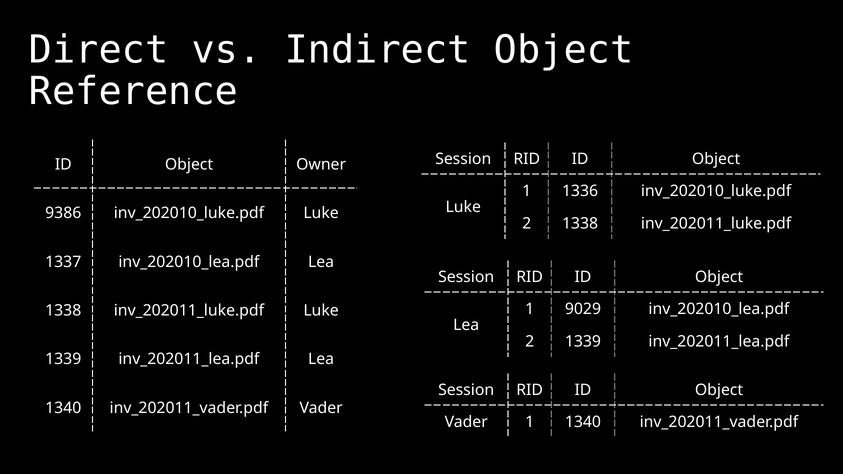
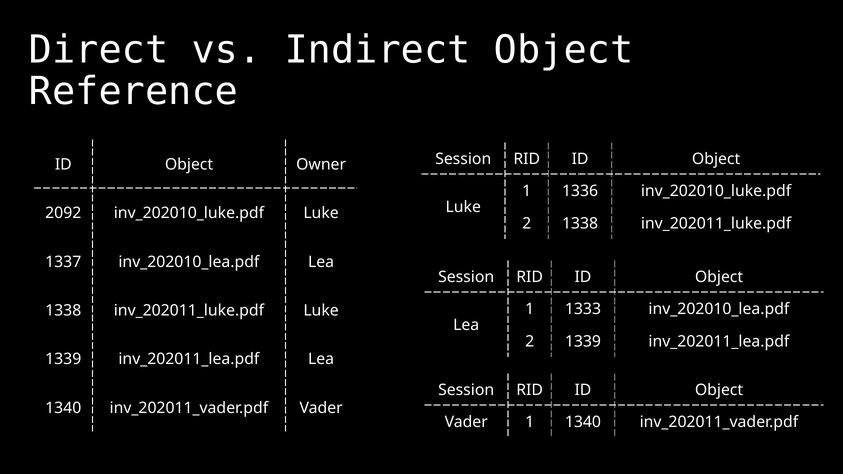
9386: 9386 -> 2092
9029: 9029 -> 1333
